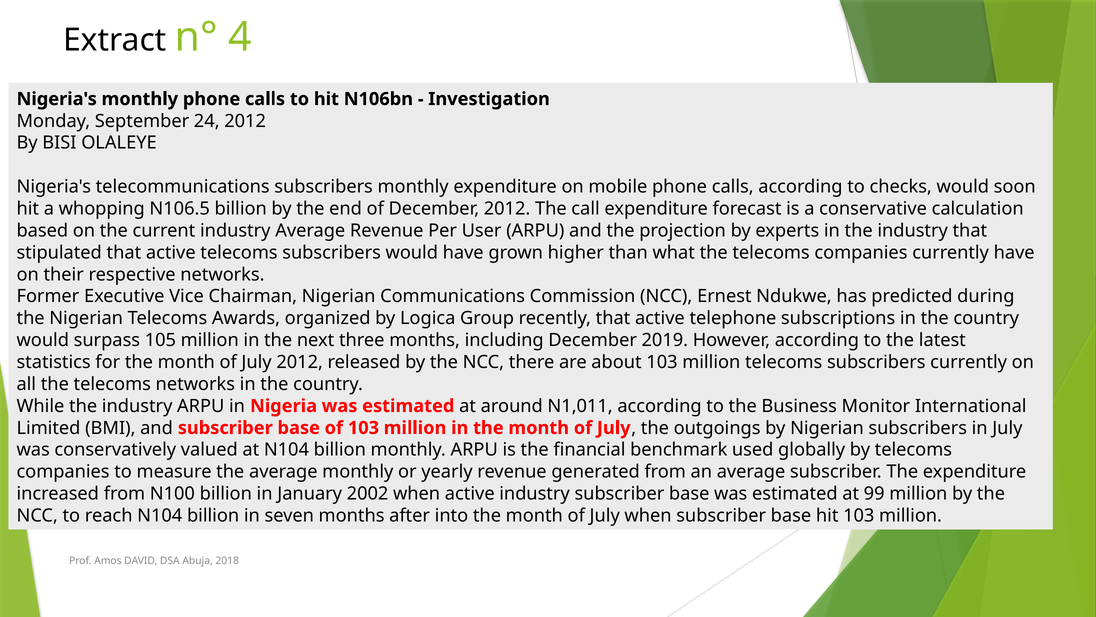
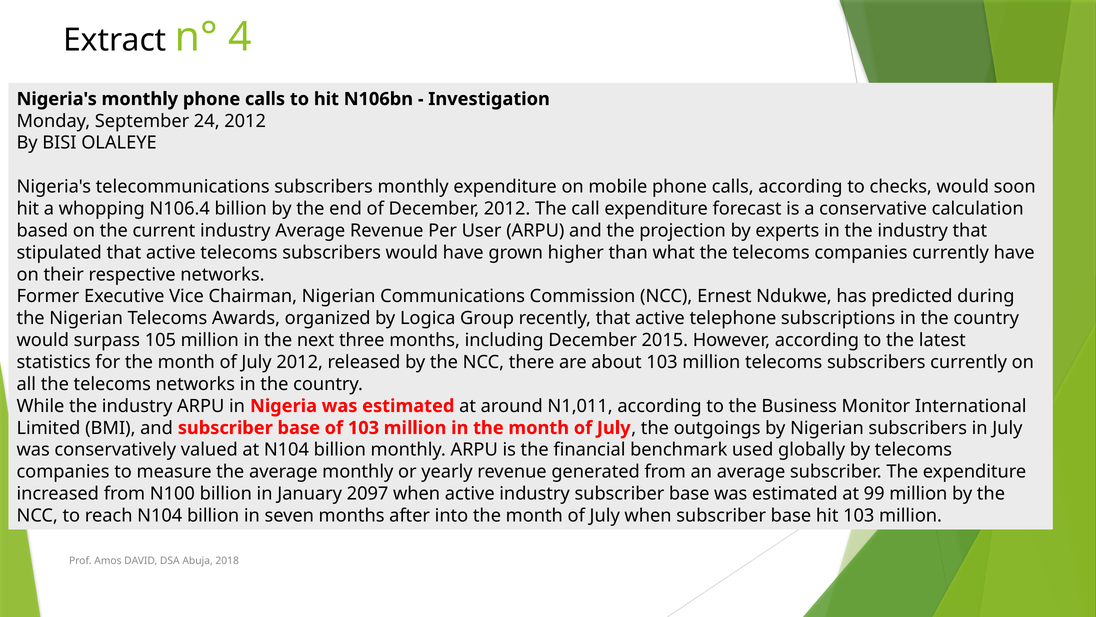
N106.5: N106.5 -> N106.4
2019: 2019 -> 2015
2002: 2002 -> 2097
